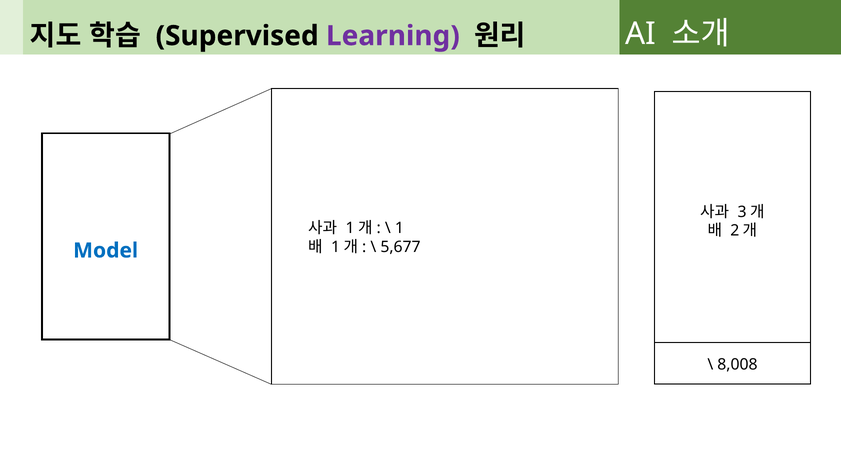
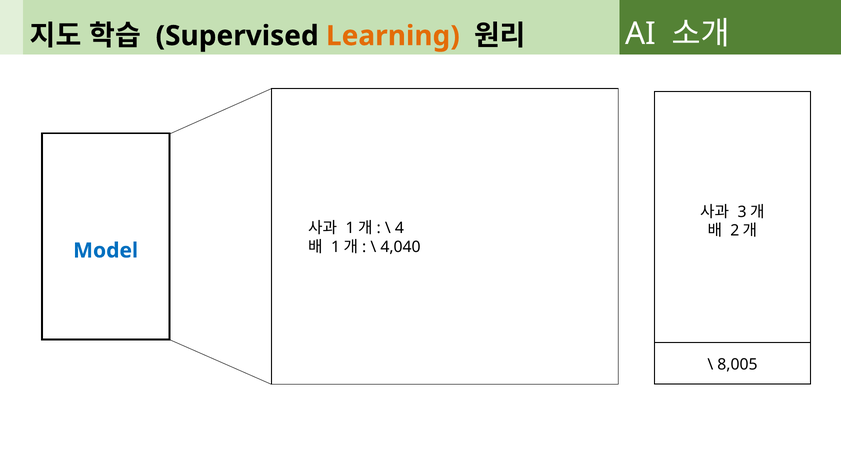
Learning colour: purple -> orange
1: 1 -> 4
5,677: 5,677 -> 4,040
8,008: 8,008 -> 8,005
